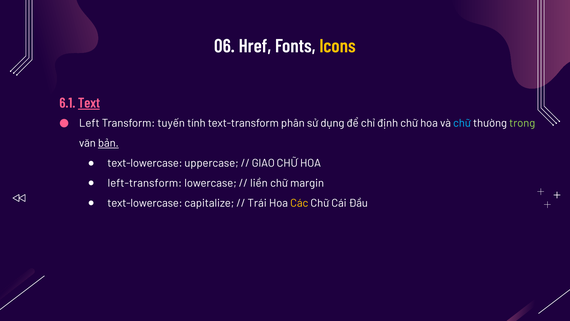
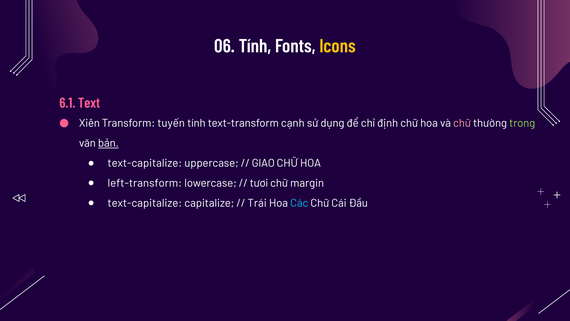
06 Href: Href -> Tính
Text underline: present -> none
Left: Left -> Xiên
phân: phân -> cạnh
chữ at (462, 123) colour: light blue -> pink
text-lowercase at (145, 163): text-lowercase -> text-capitalize
liền: liền -> tươi
text-lowercase at (145, 203): text-lowercase -> text-capitalize
Các colour: yellow -> light blue
